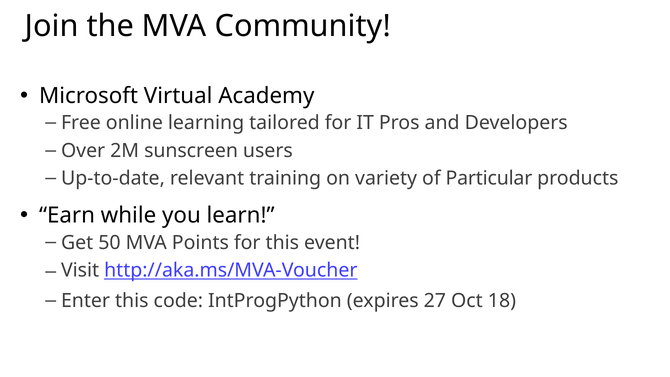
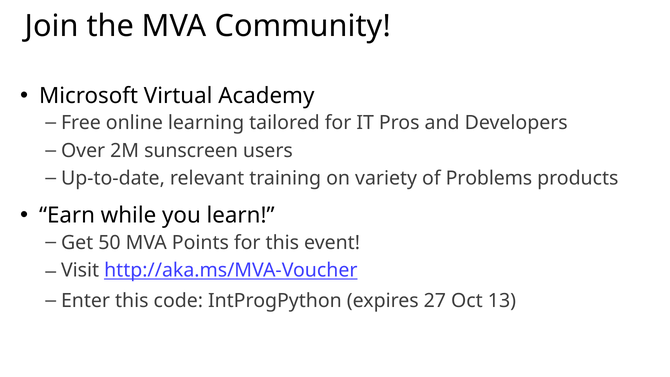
Particular: Particular -> Problems
18: 18 -> 13
